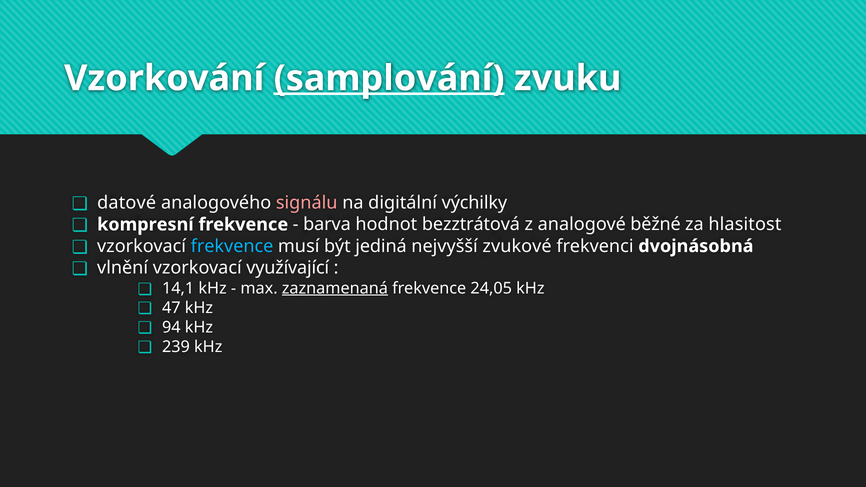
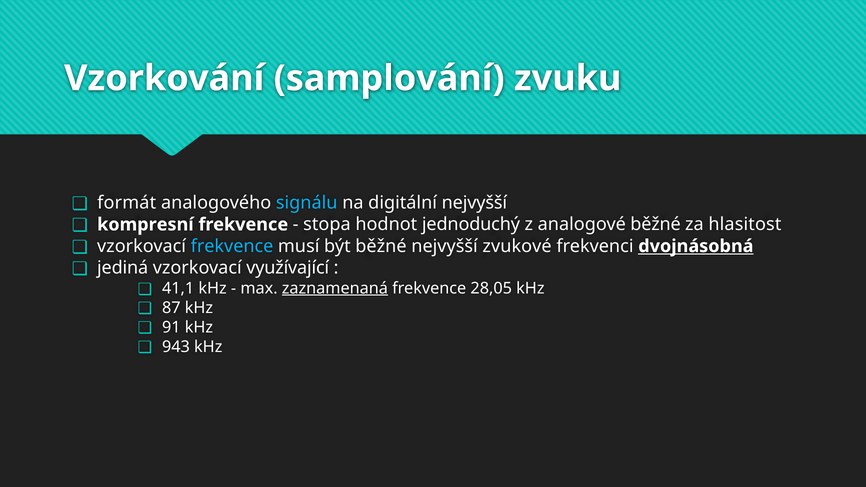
samplování underline: present -> none
datové: datové -> formát
signálu colour: pink -> light blue
digitální výchilky: výchilky -> nejvyšší
barva: barva -> stopa
bezztrátová: bezztrátová -> jednoduchý
být jediná: jediná -> běžné
dvojnásobná underline: none -> present
vlnění: vlnění -> jediná
14,1: 14,1 -> 41,1
24,05: 24,05 -> 28,05
47: 47 -> 87
94: 94 -> 91
239: 239 -> 943
